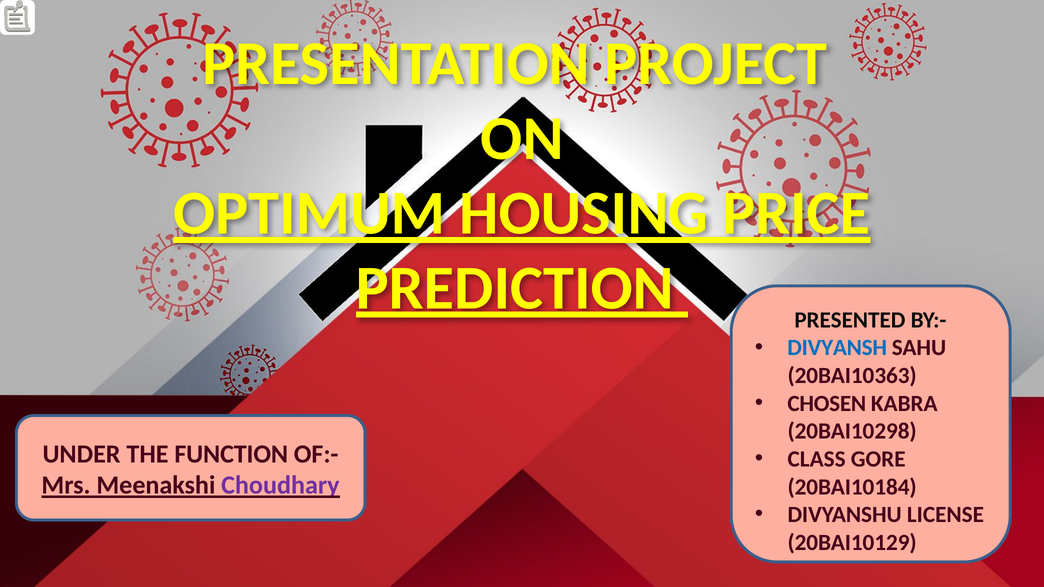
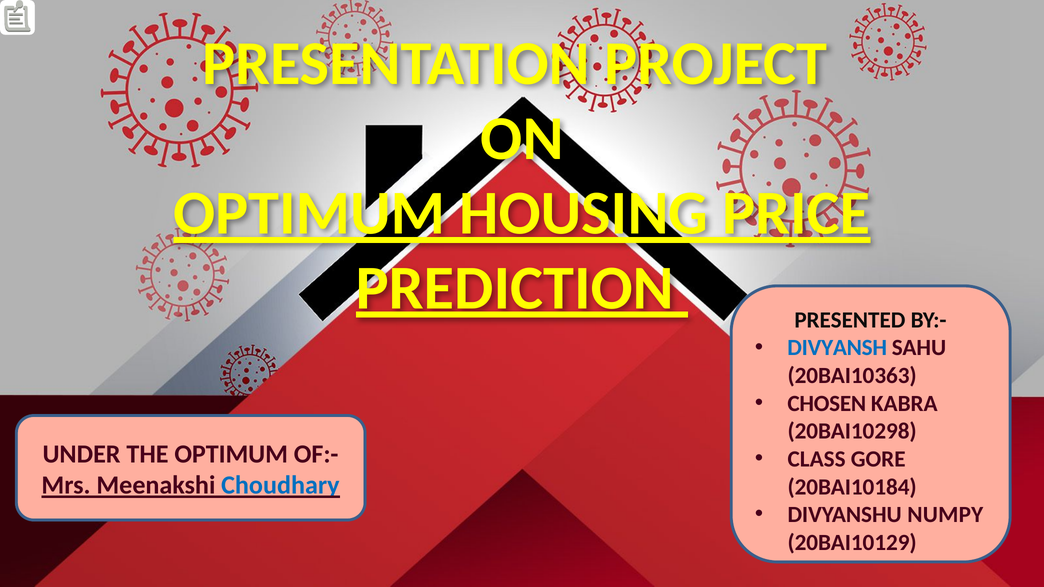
THE FUNCTION: FUNCTION -> OPTIMUM
Choudhary colour: purple -> blue
LICENSE: LICENSE -> NUMPY
